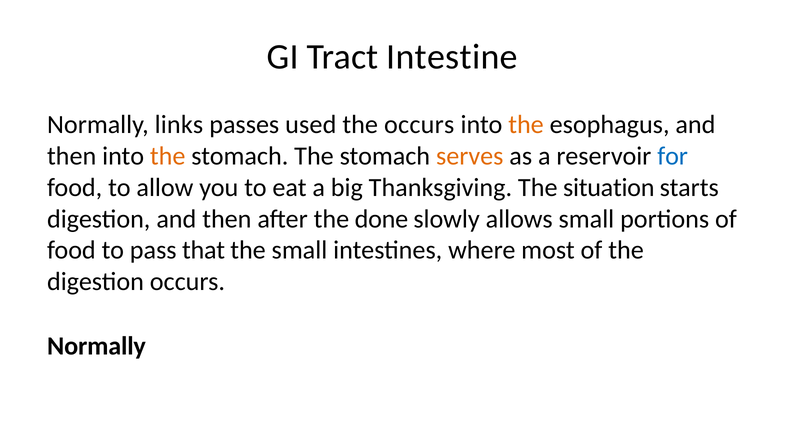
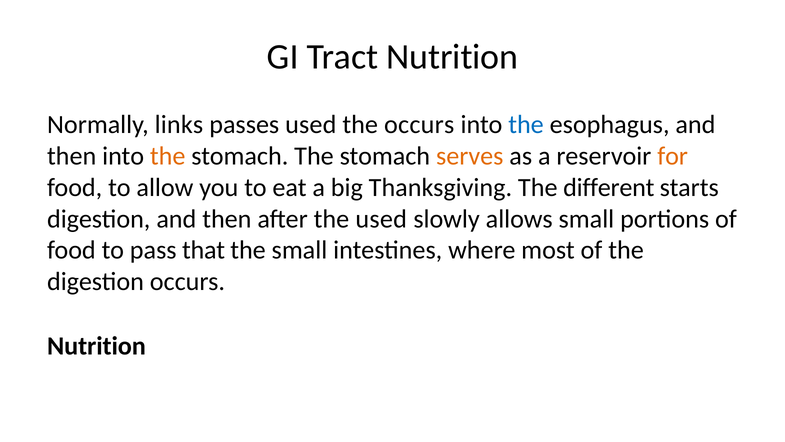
Tract Intestine: Intestine -> Nutrition
the at (526, 125) colour: orange -> blue
for colour: blue -> orange
situation: situation -> different
the done: done -> used
Normally at (96, 346): Normally -> Nutrition
